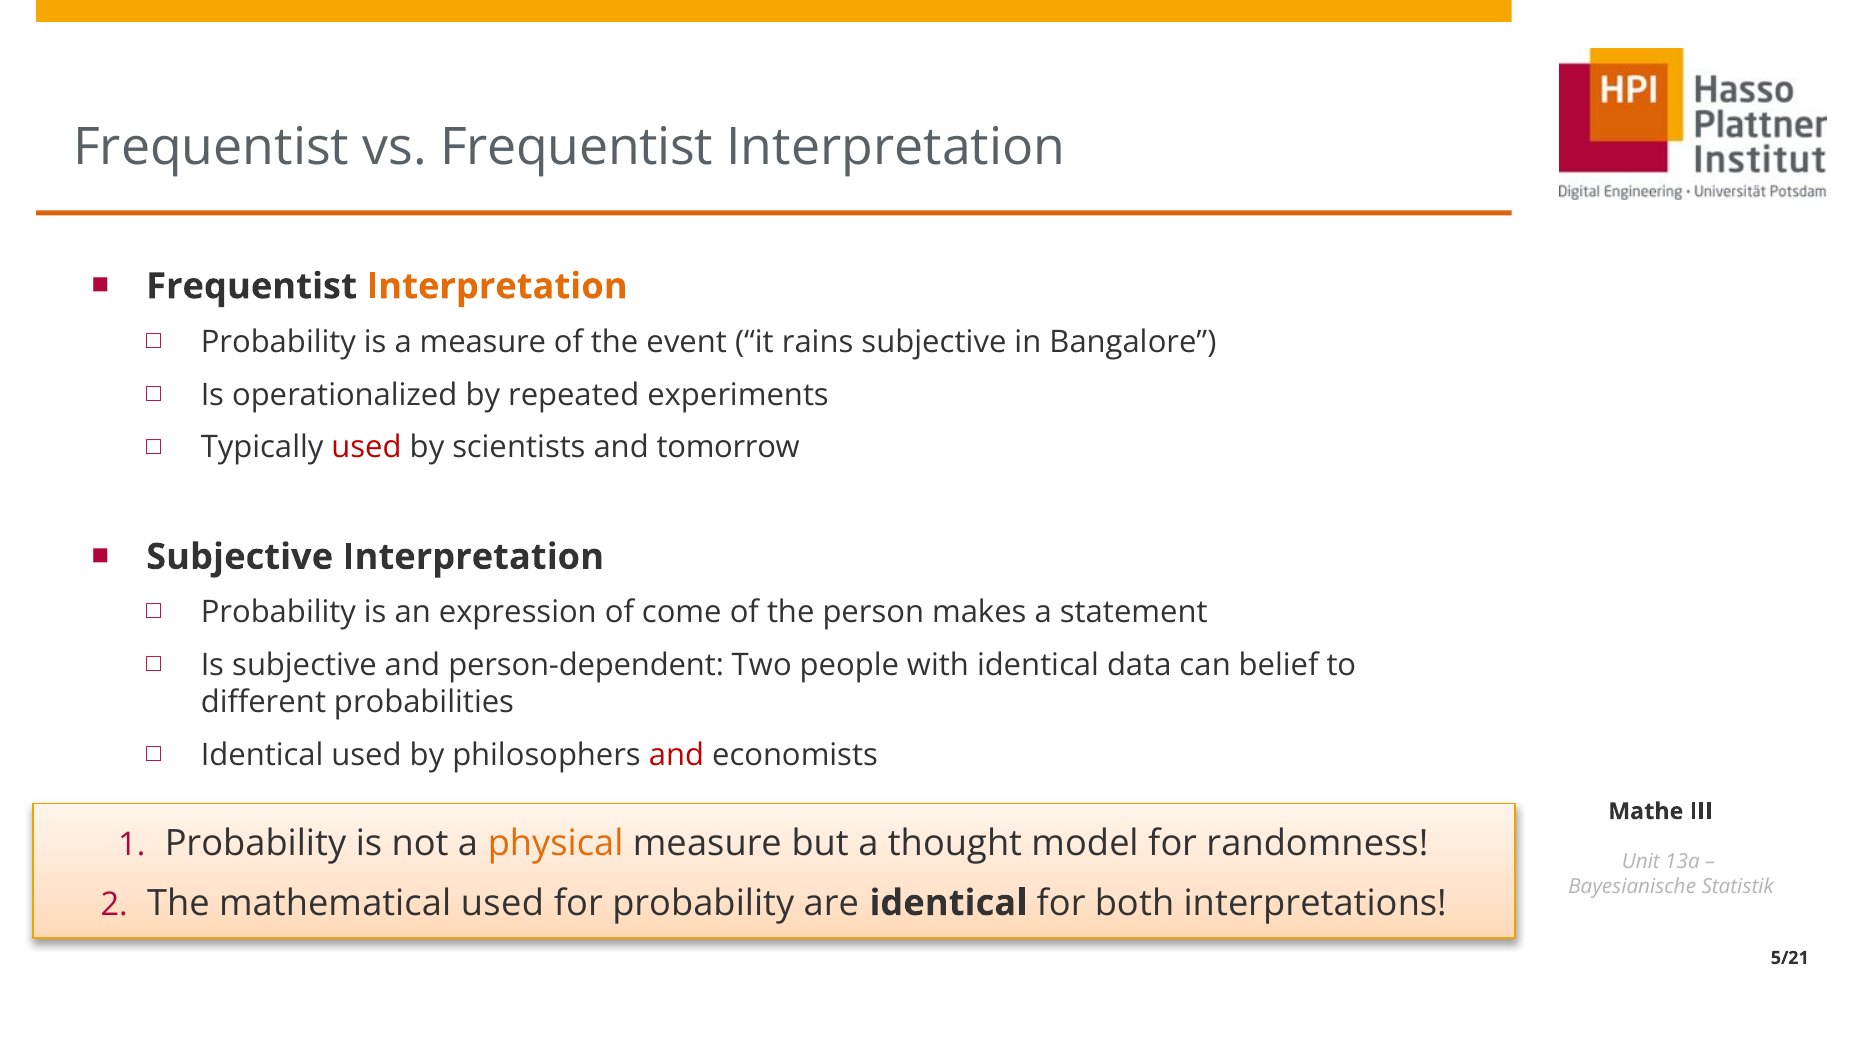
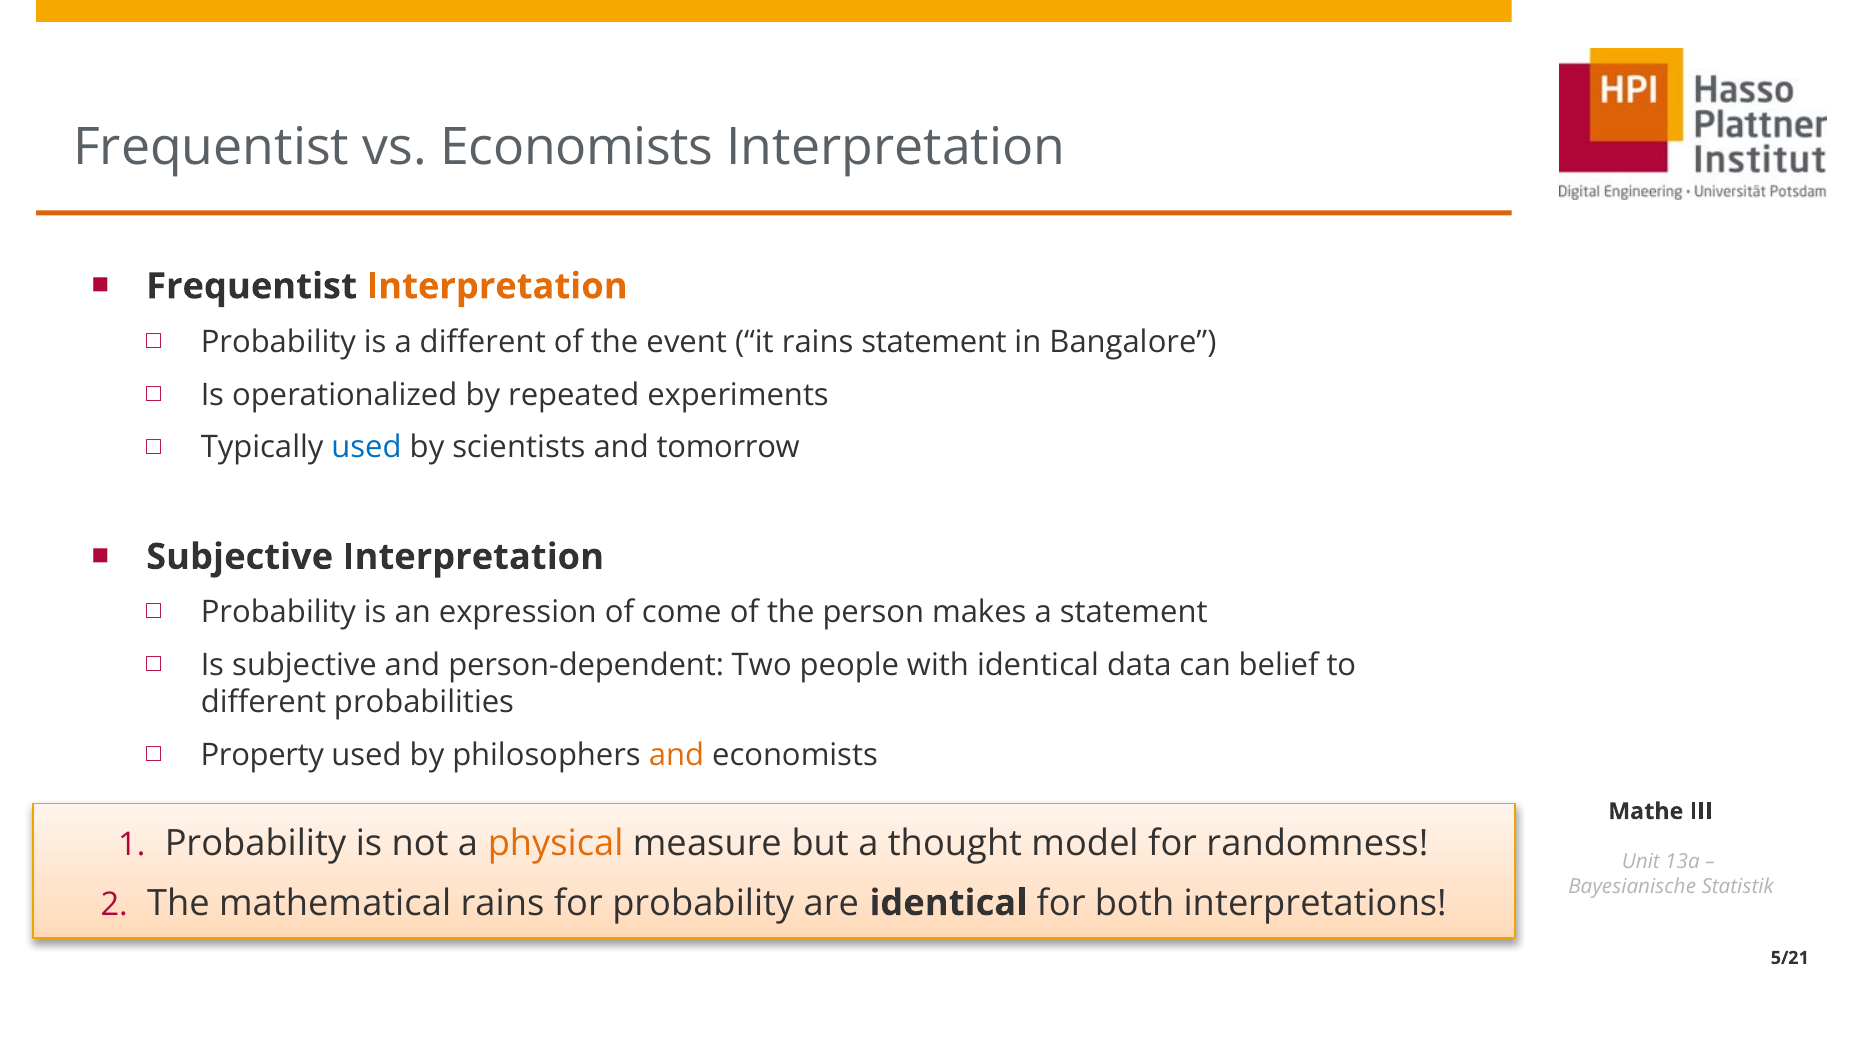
vs Frequentist: Frequentist -> Economists
a measure: measure -> different
rains subjective: subjective -> statement
used at (366, 447) colour: red -> blue
Identical at (262, 755): Identical -> Property
and at (677, 755) colour: red -> orange
mathematical used: used -> rains
